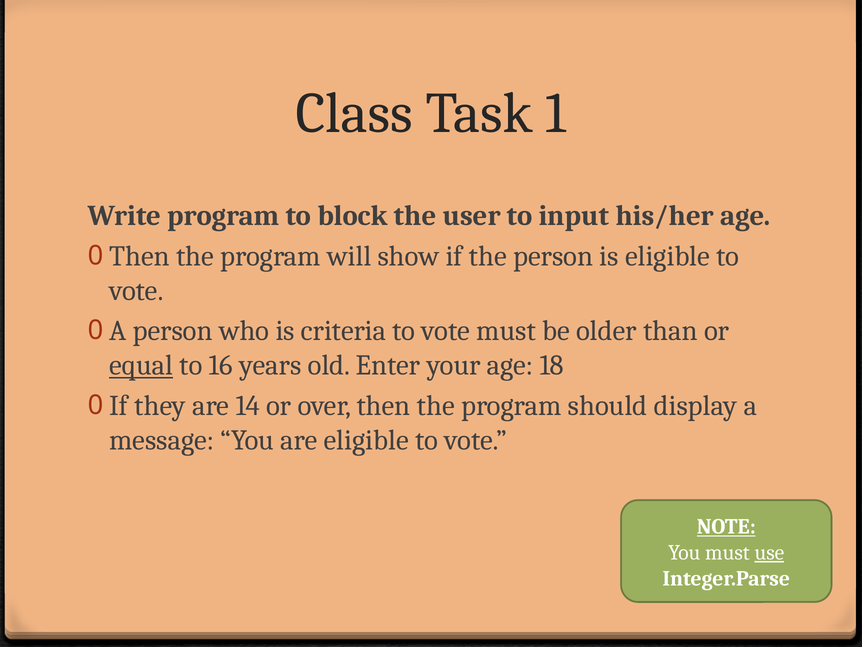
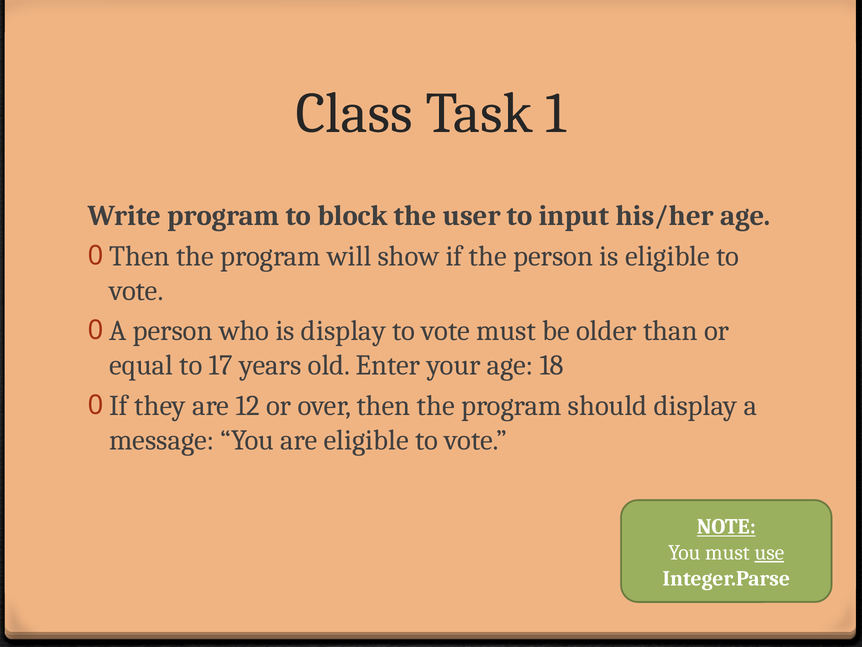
is criteria: criteria -> display
equal underline: present -> none
16: 16 -> 17
14: 14 -> 12
